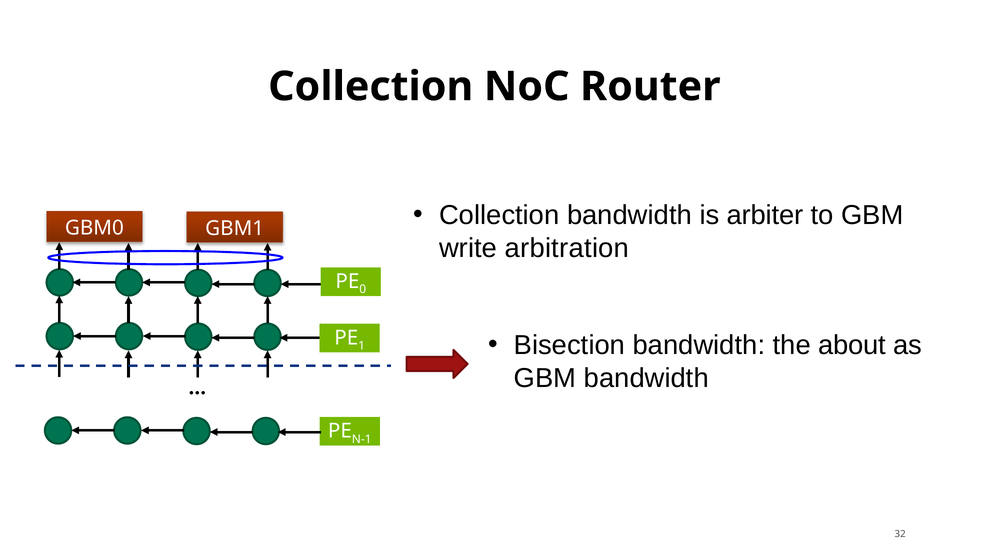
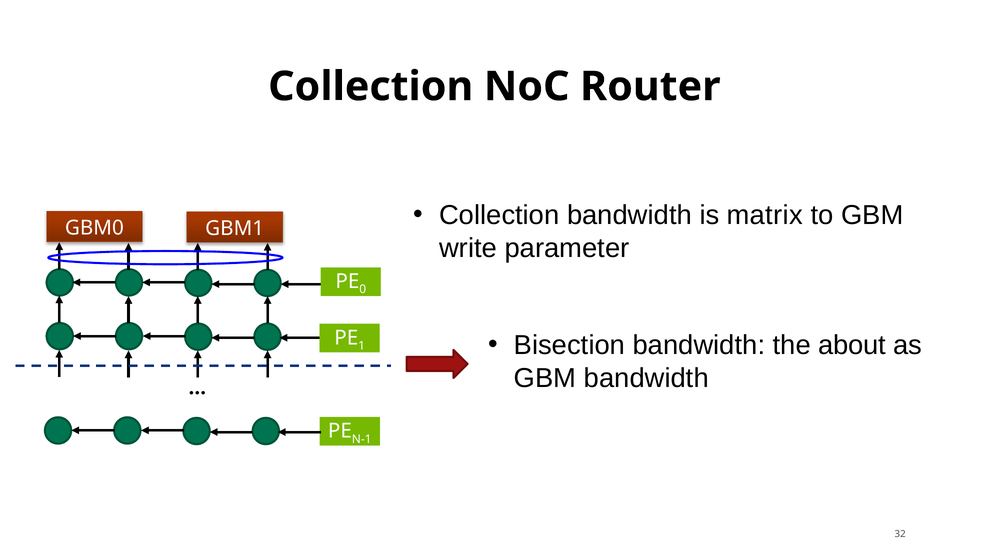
arbiter: arbiter -> matrix
arbitration: arbitration -> parameter
